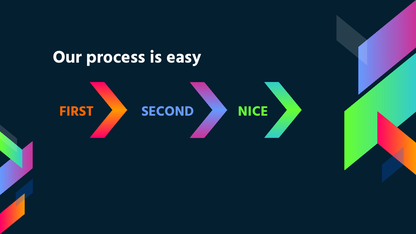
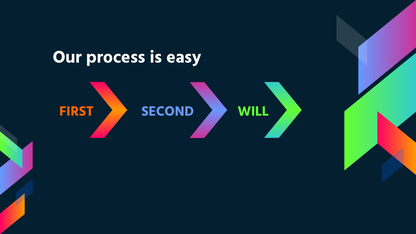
NICE: NICE -> WILL
